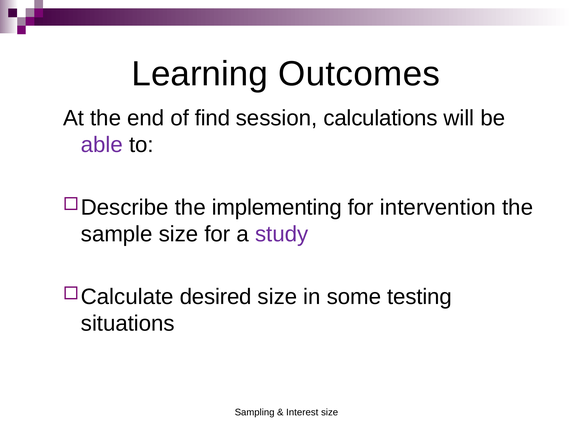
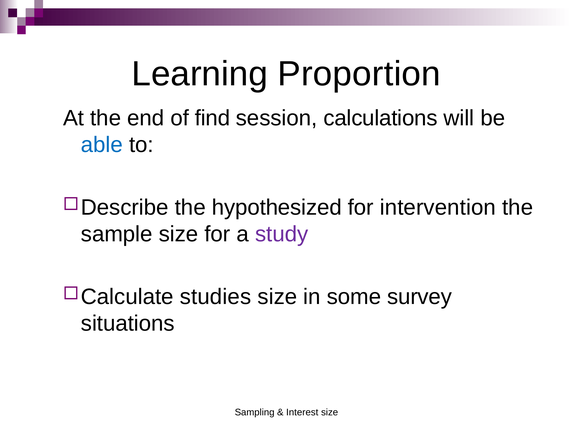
Outcomes: Outcomes -> Proportion
able colour: purple -> blue
implementing: implementing -> hypothesized
desired: desired -> studies
testing: testing -> survey
